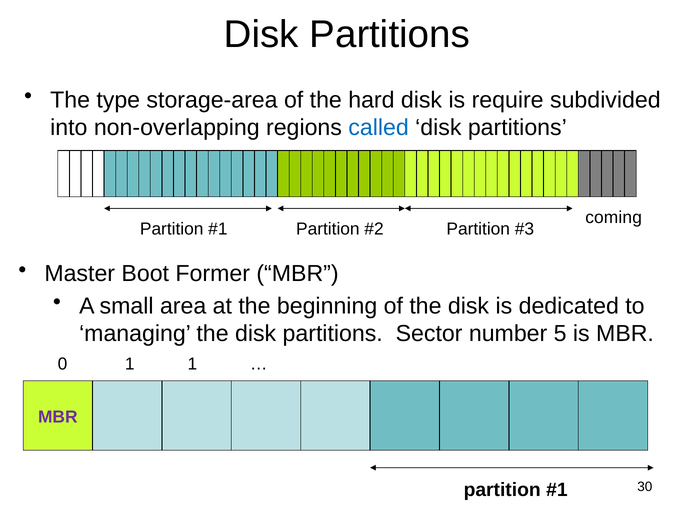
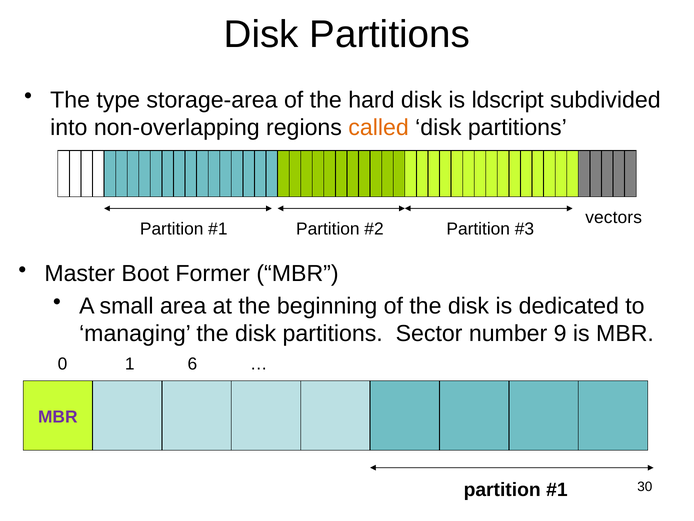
require: require -> ldscript
called colour: blue -> orange
coming: coming -> vectors
5: 5 -> 9
1 1: 1 -> 6
